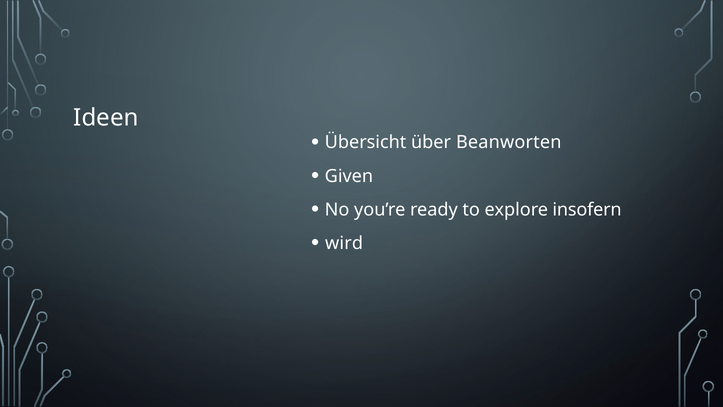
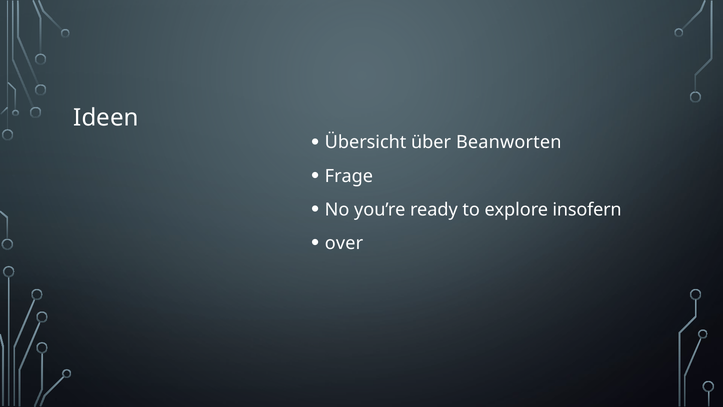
Given: Given -> Frage
wird: wird -> over
